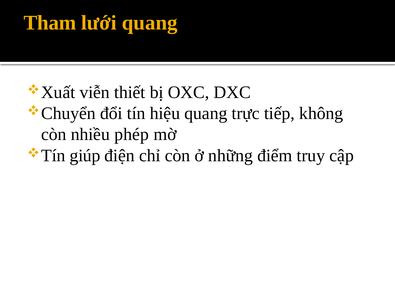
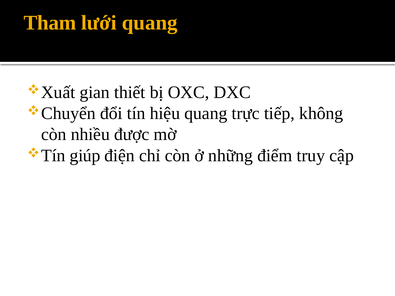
viễn: viễn -> gian
phép: phép -> được
